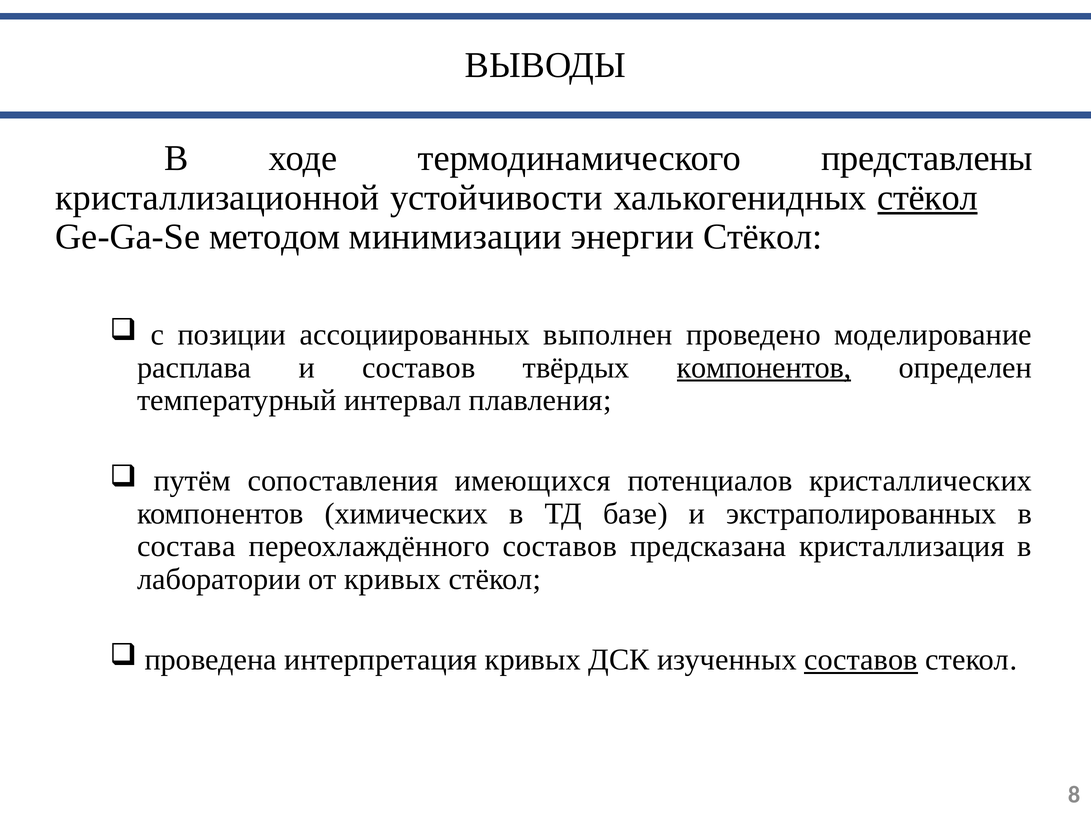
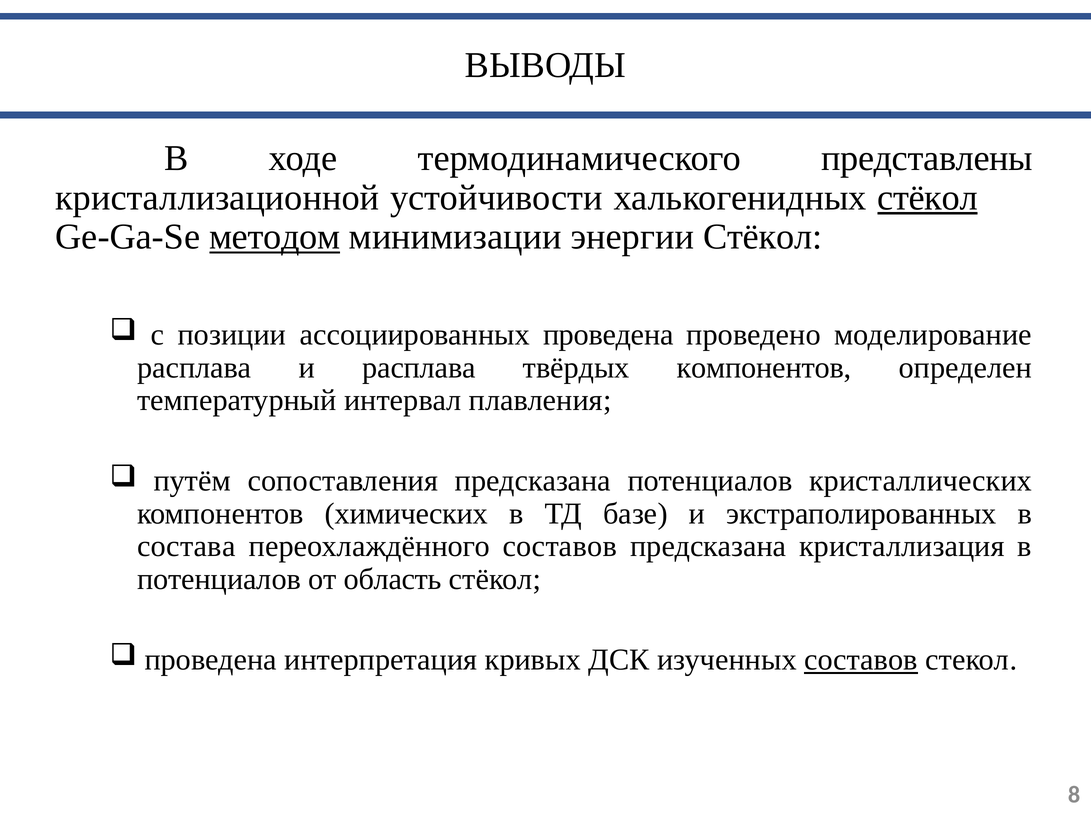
методом underline: none -> present
ассоциированных выполнен: выполнен -> проведена
и составов: составов -> расплава
компонентов at (764, 368) underline: present -> none
сопоставления имеющихся: имеющихся -> предсказана
лаборатории at (219, 579): лаборатории -> потенциалов
от кривых: кривых -> область
